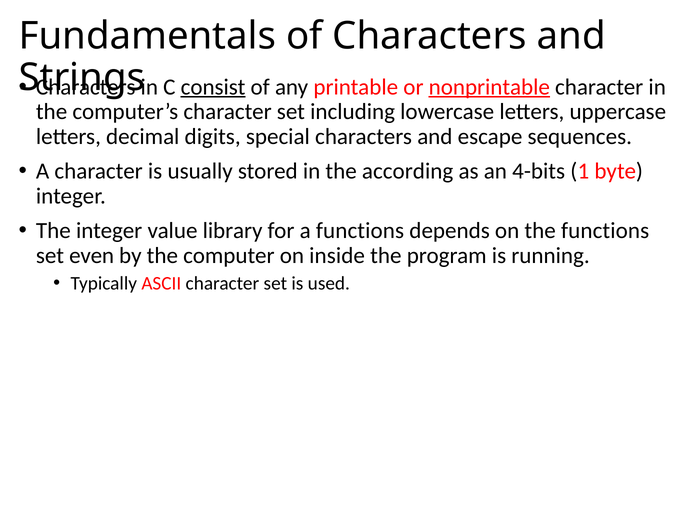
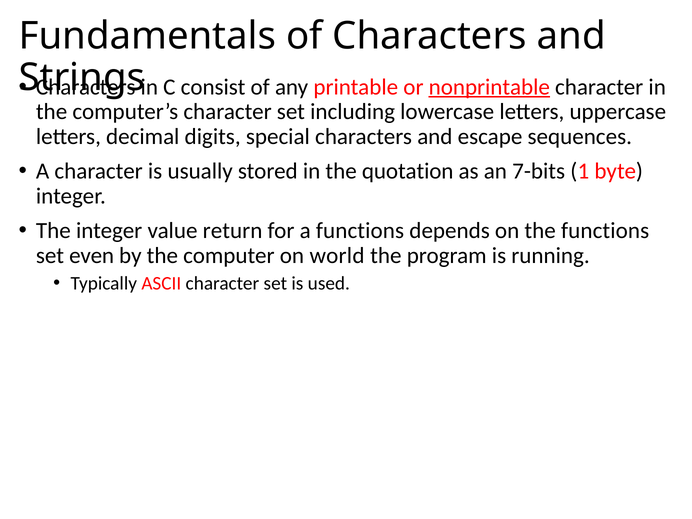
consist underline: present -> none
according: according -> quotation
4-bits: 4-bits -> 7-bits
library: library -> return
inside: inside -> world
